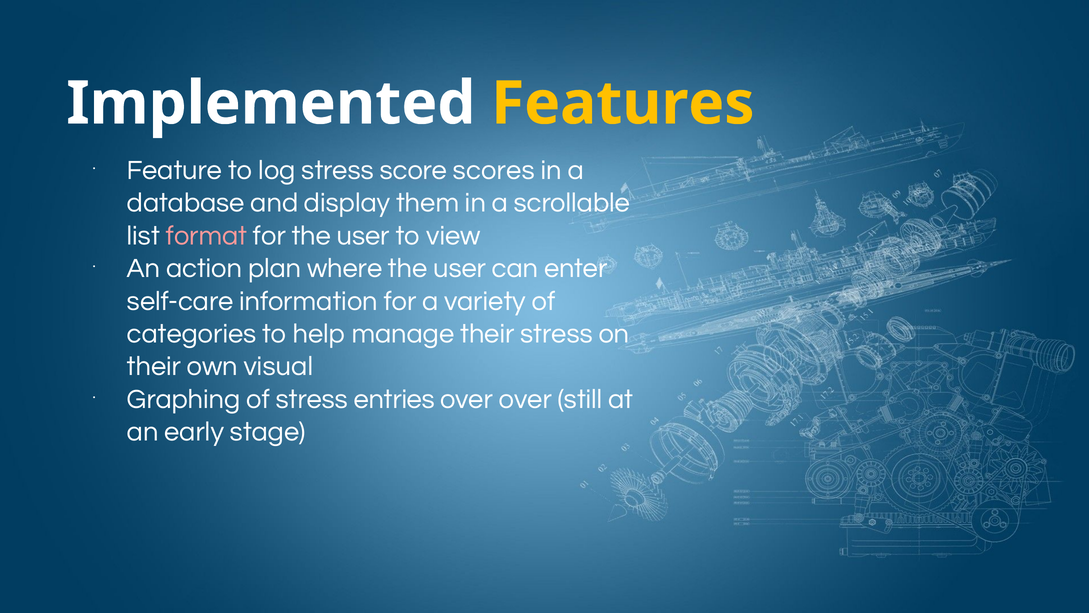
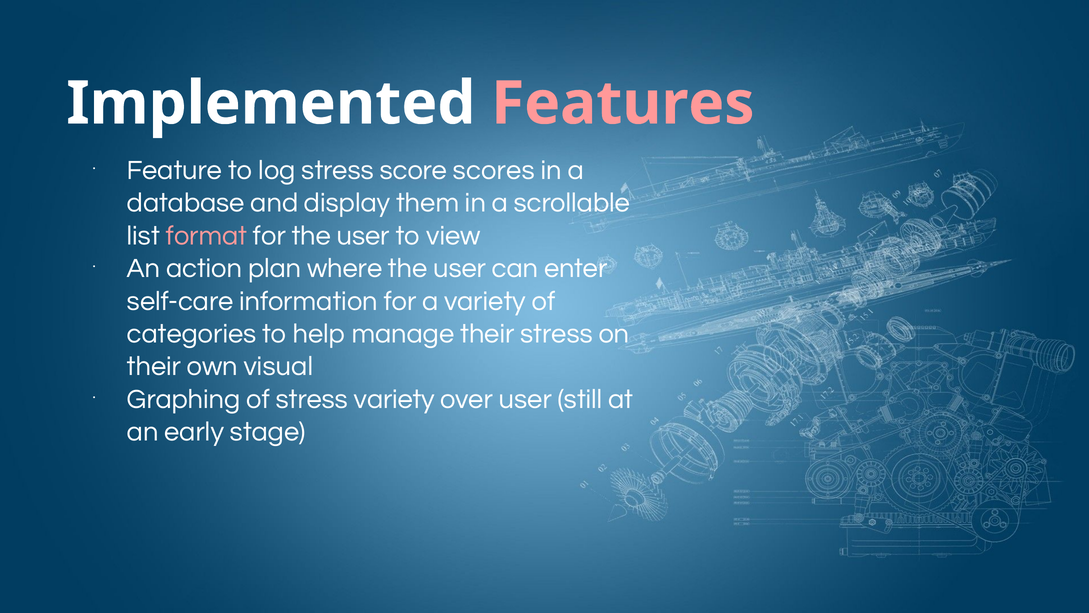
Features colour: yellow -> pink
stress entries: entries -> variety
over over: over -> user
